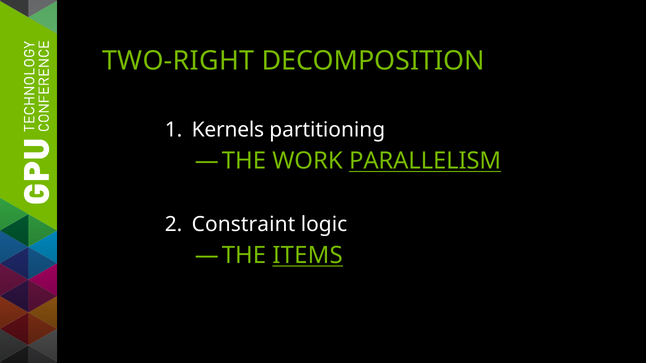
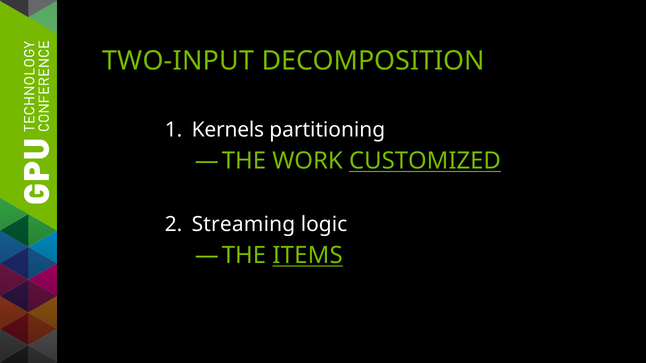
TWO-RIGHT: TWO-RIGHT -> TWO-INPUT
PARALLELISM: PARALLELISM -> CUSTOMIZED
Constraint: Constraint -> Streaming
